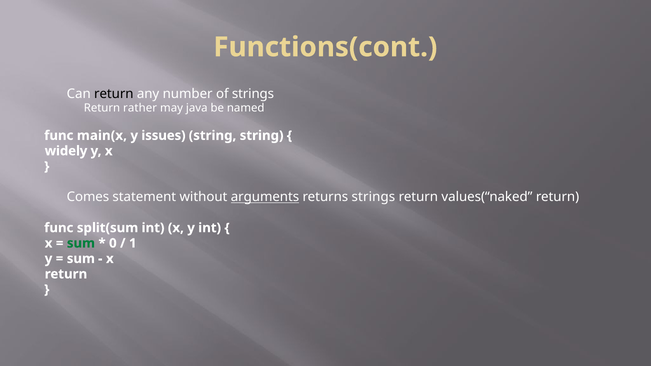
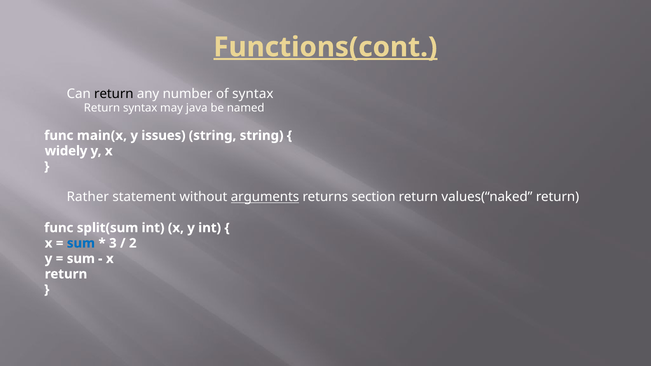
Functions(cont underline: none -> present
of strings: strings -> syntax
Return rather: rather -> syntax
Comes: Comes -> Rather
returns strings: strings -> section
sum at (81, 243) colour: green -> blue
0: 0 -> 3
1: 1 -> 2
